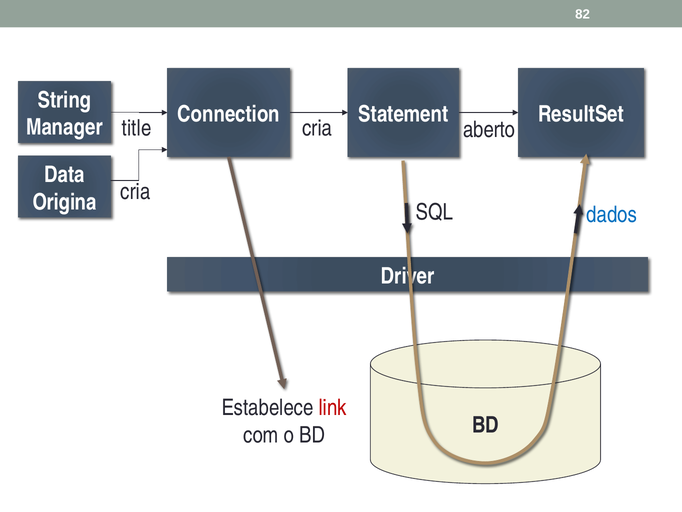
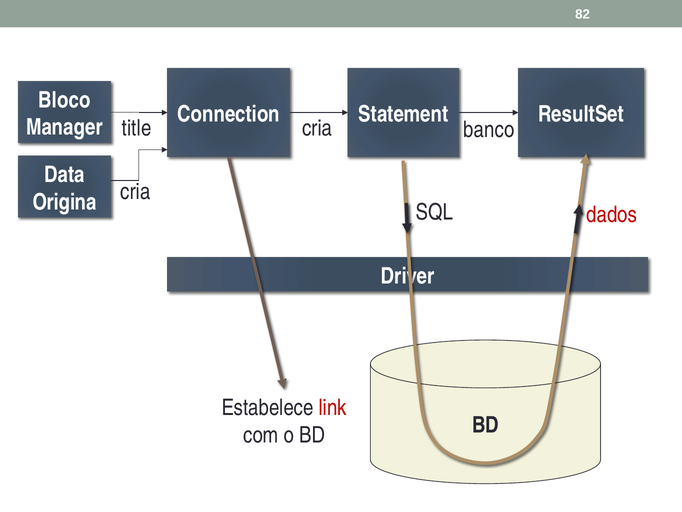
String: String -> Bloco
aberto: aberto -> banco
dados colour: blue -> red
